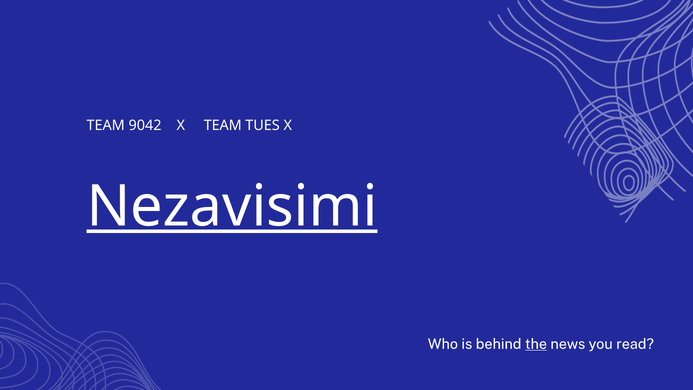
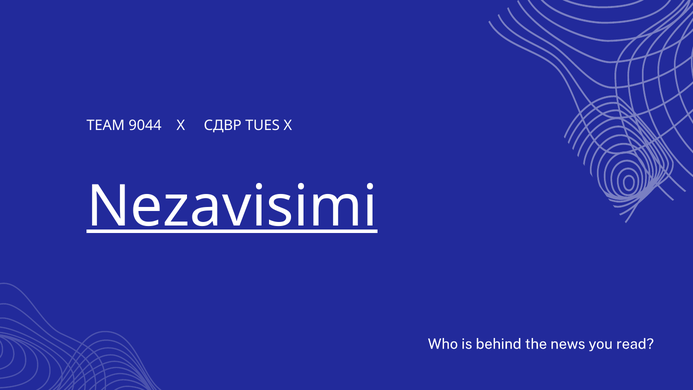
9042: 9042 -> 9044
X TEAM: TEAM -> СДВР
the underline: present -> none
